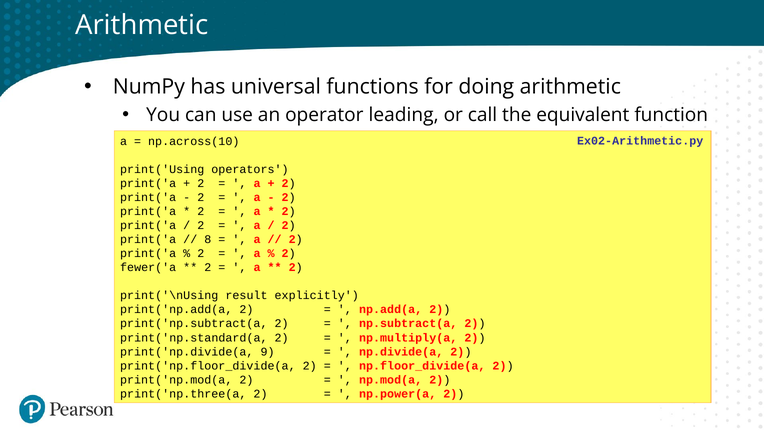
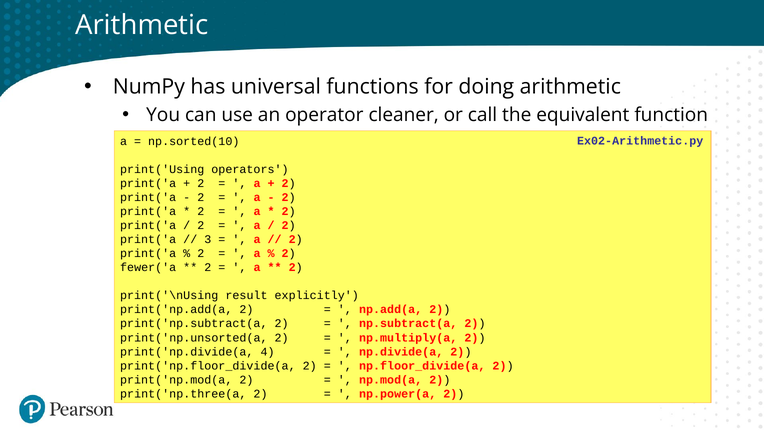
leading: leading -> cleaner
np.across(10: np.across(10 -> np.sorted(10
8: 8 -> 3
print('np.standard(a: print('np.standard(a -> print('np.unsorted(a
9: 9 -> 4
